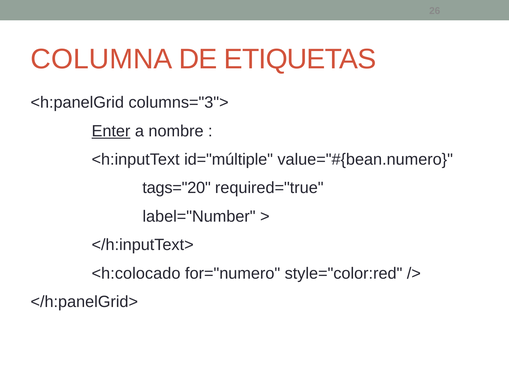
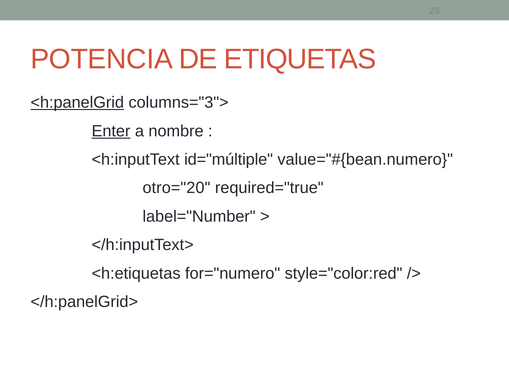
COLUMNA: COLUMNA -> POTENCIA
<h:panelGrid underline: none -> present
tags="20: tags="20 -> otro="20
<h:colocado: <h:colocado -> <h:etiquetas
